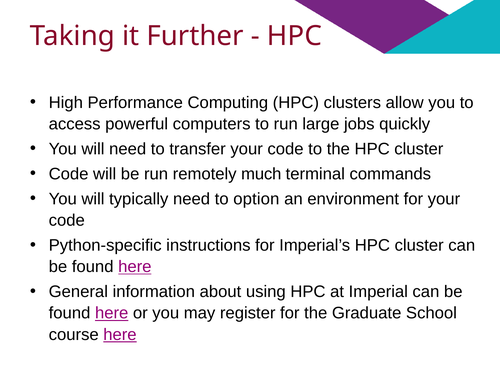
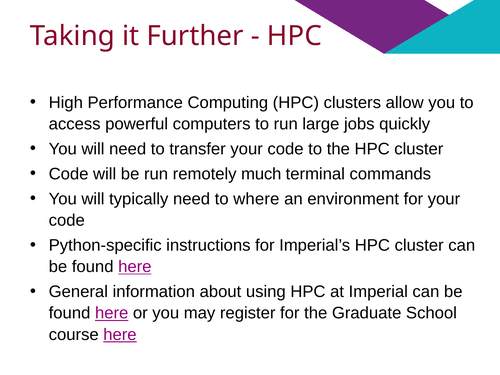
option: option -> where
